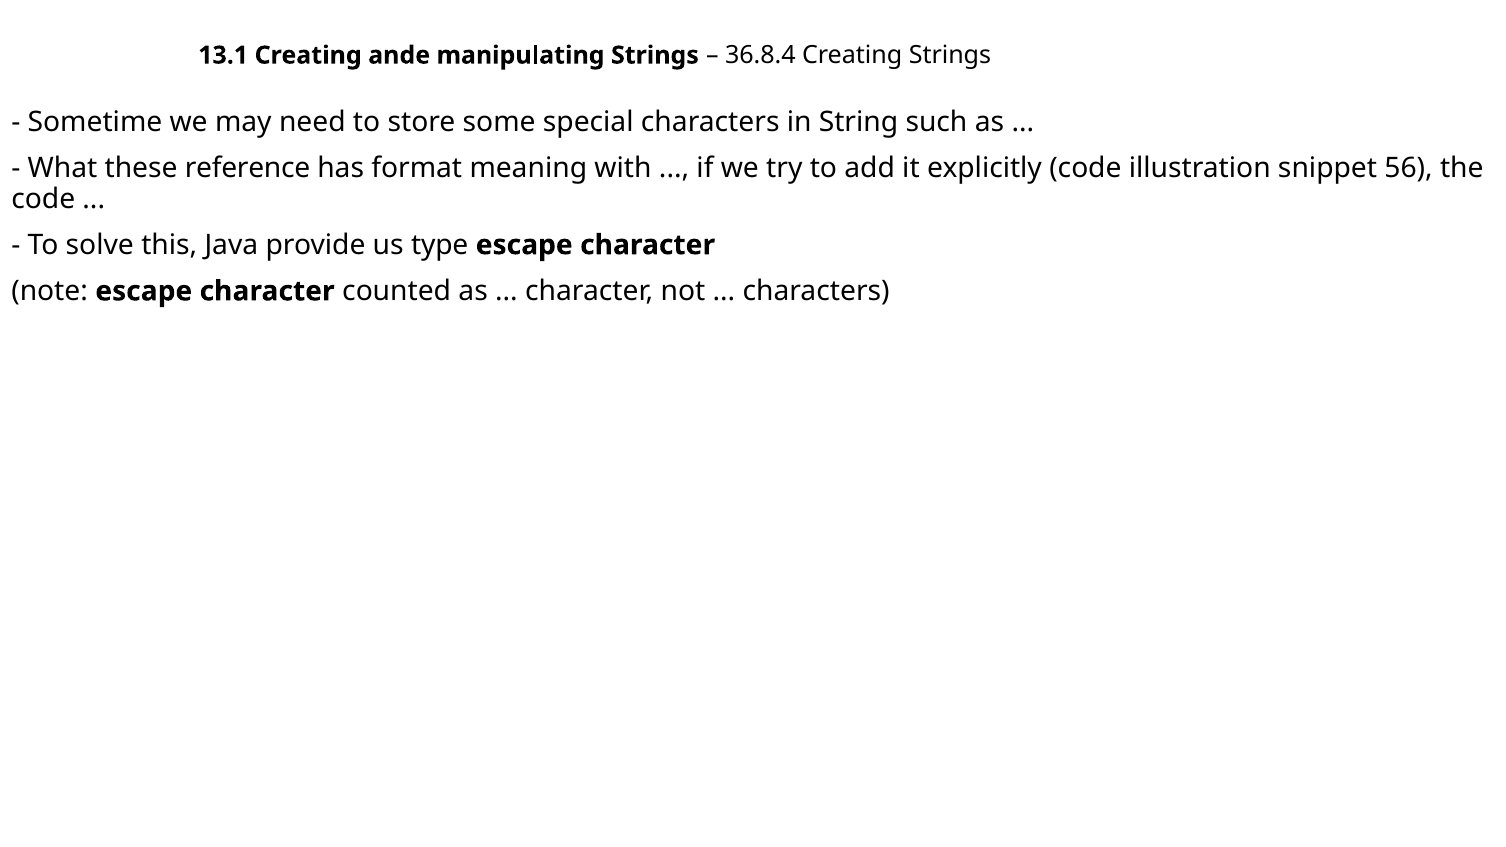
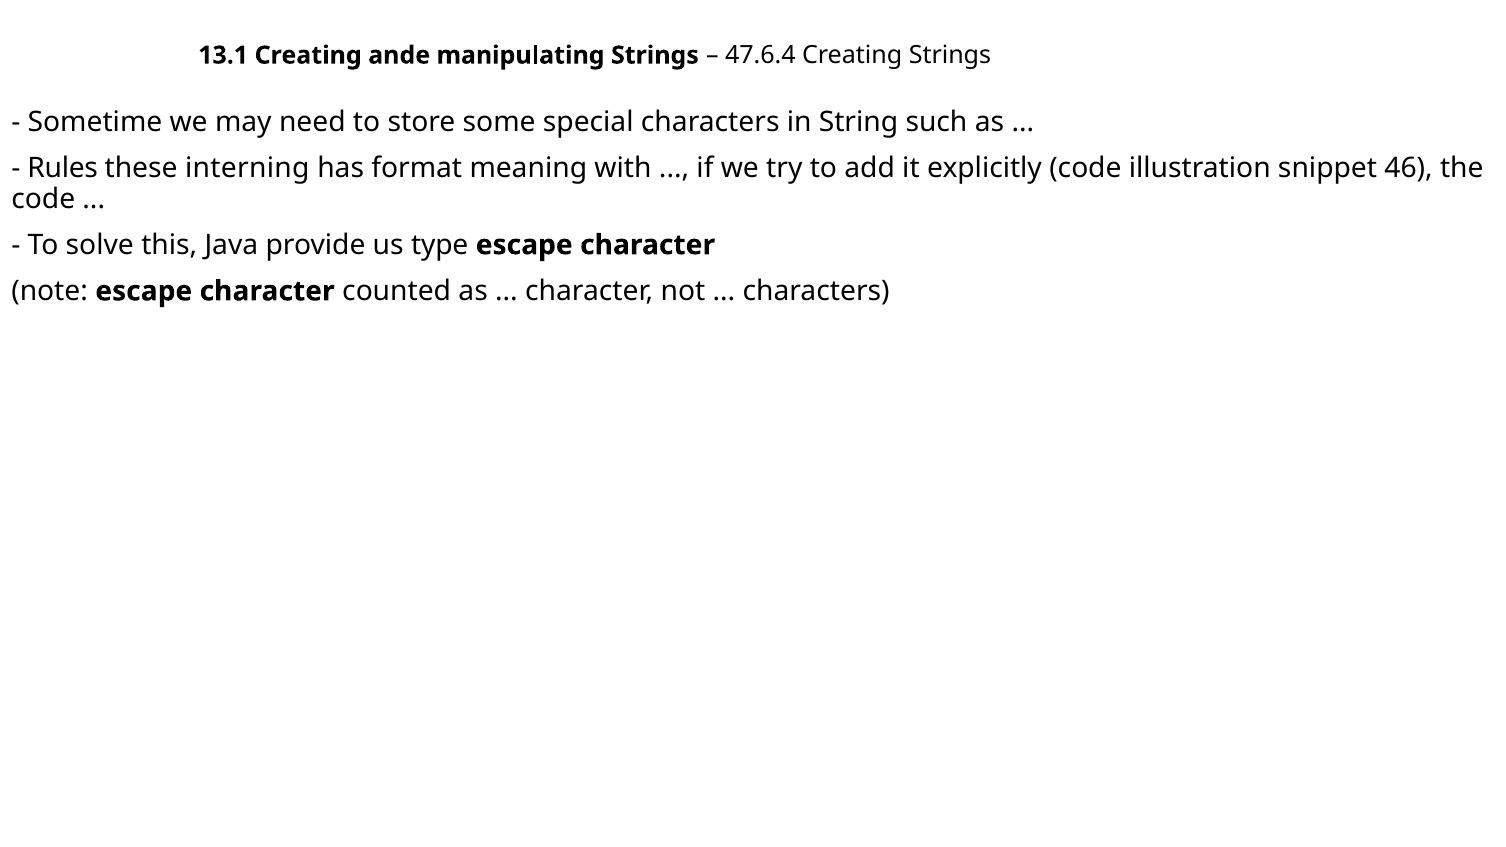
36.8.4: 36.8.4 -> 47.6.4
What: What -> Rules
reference: reference -> interning
56: 56 -> 46
